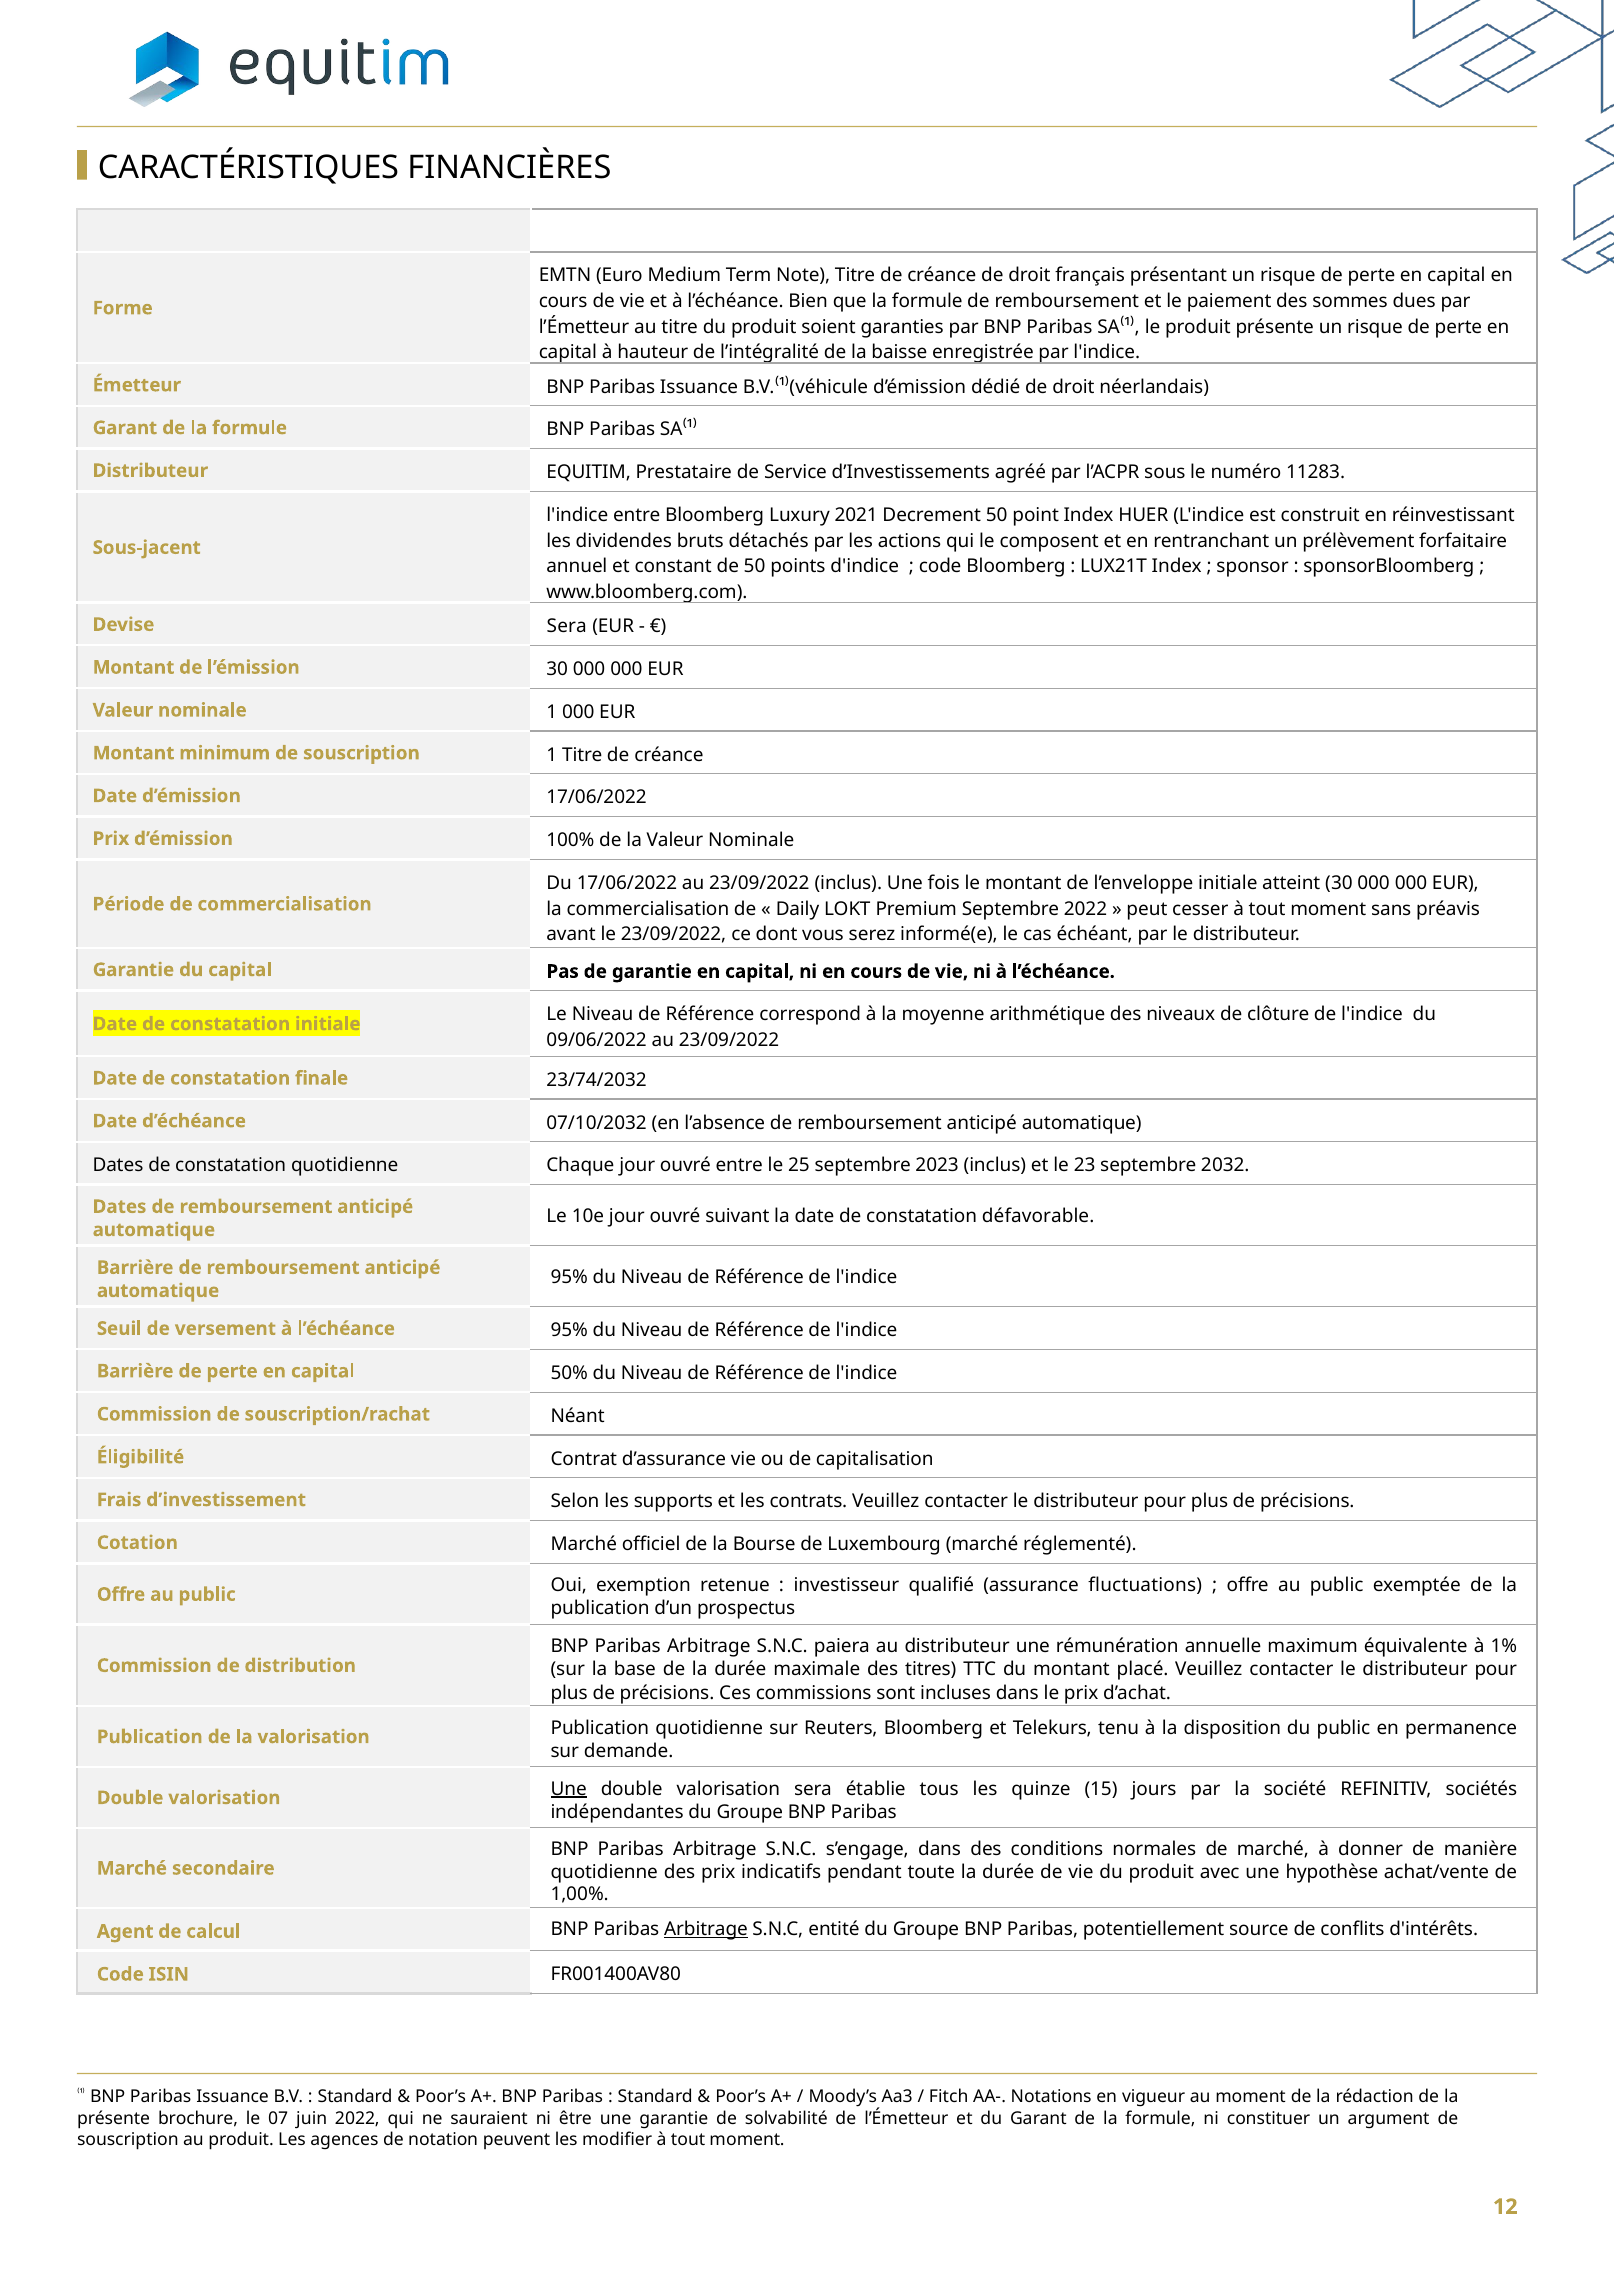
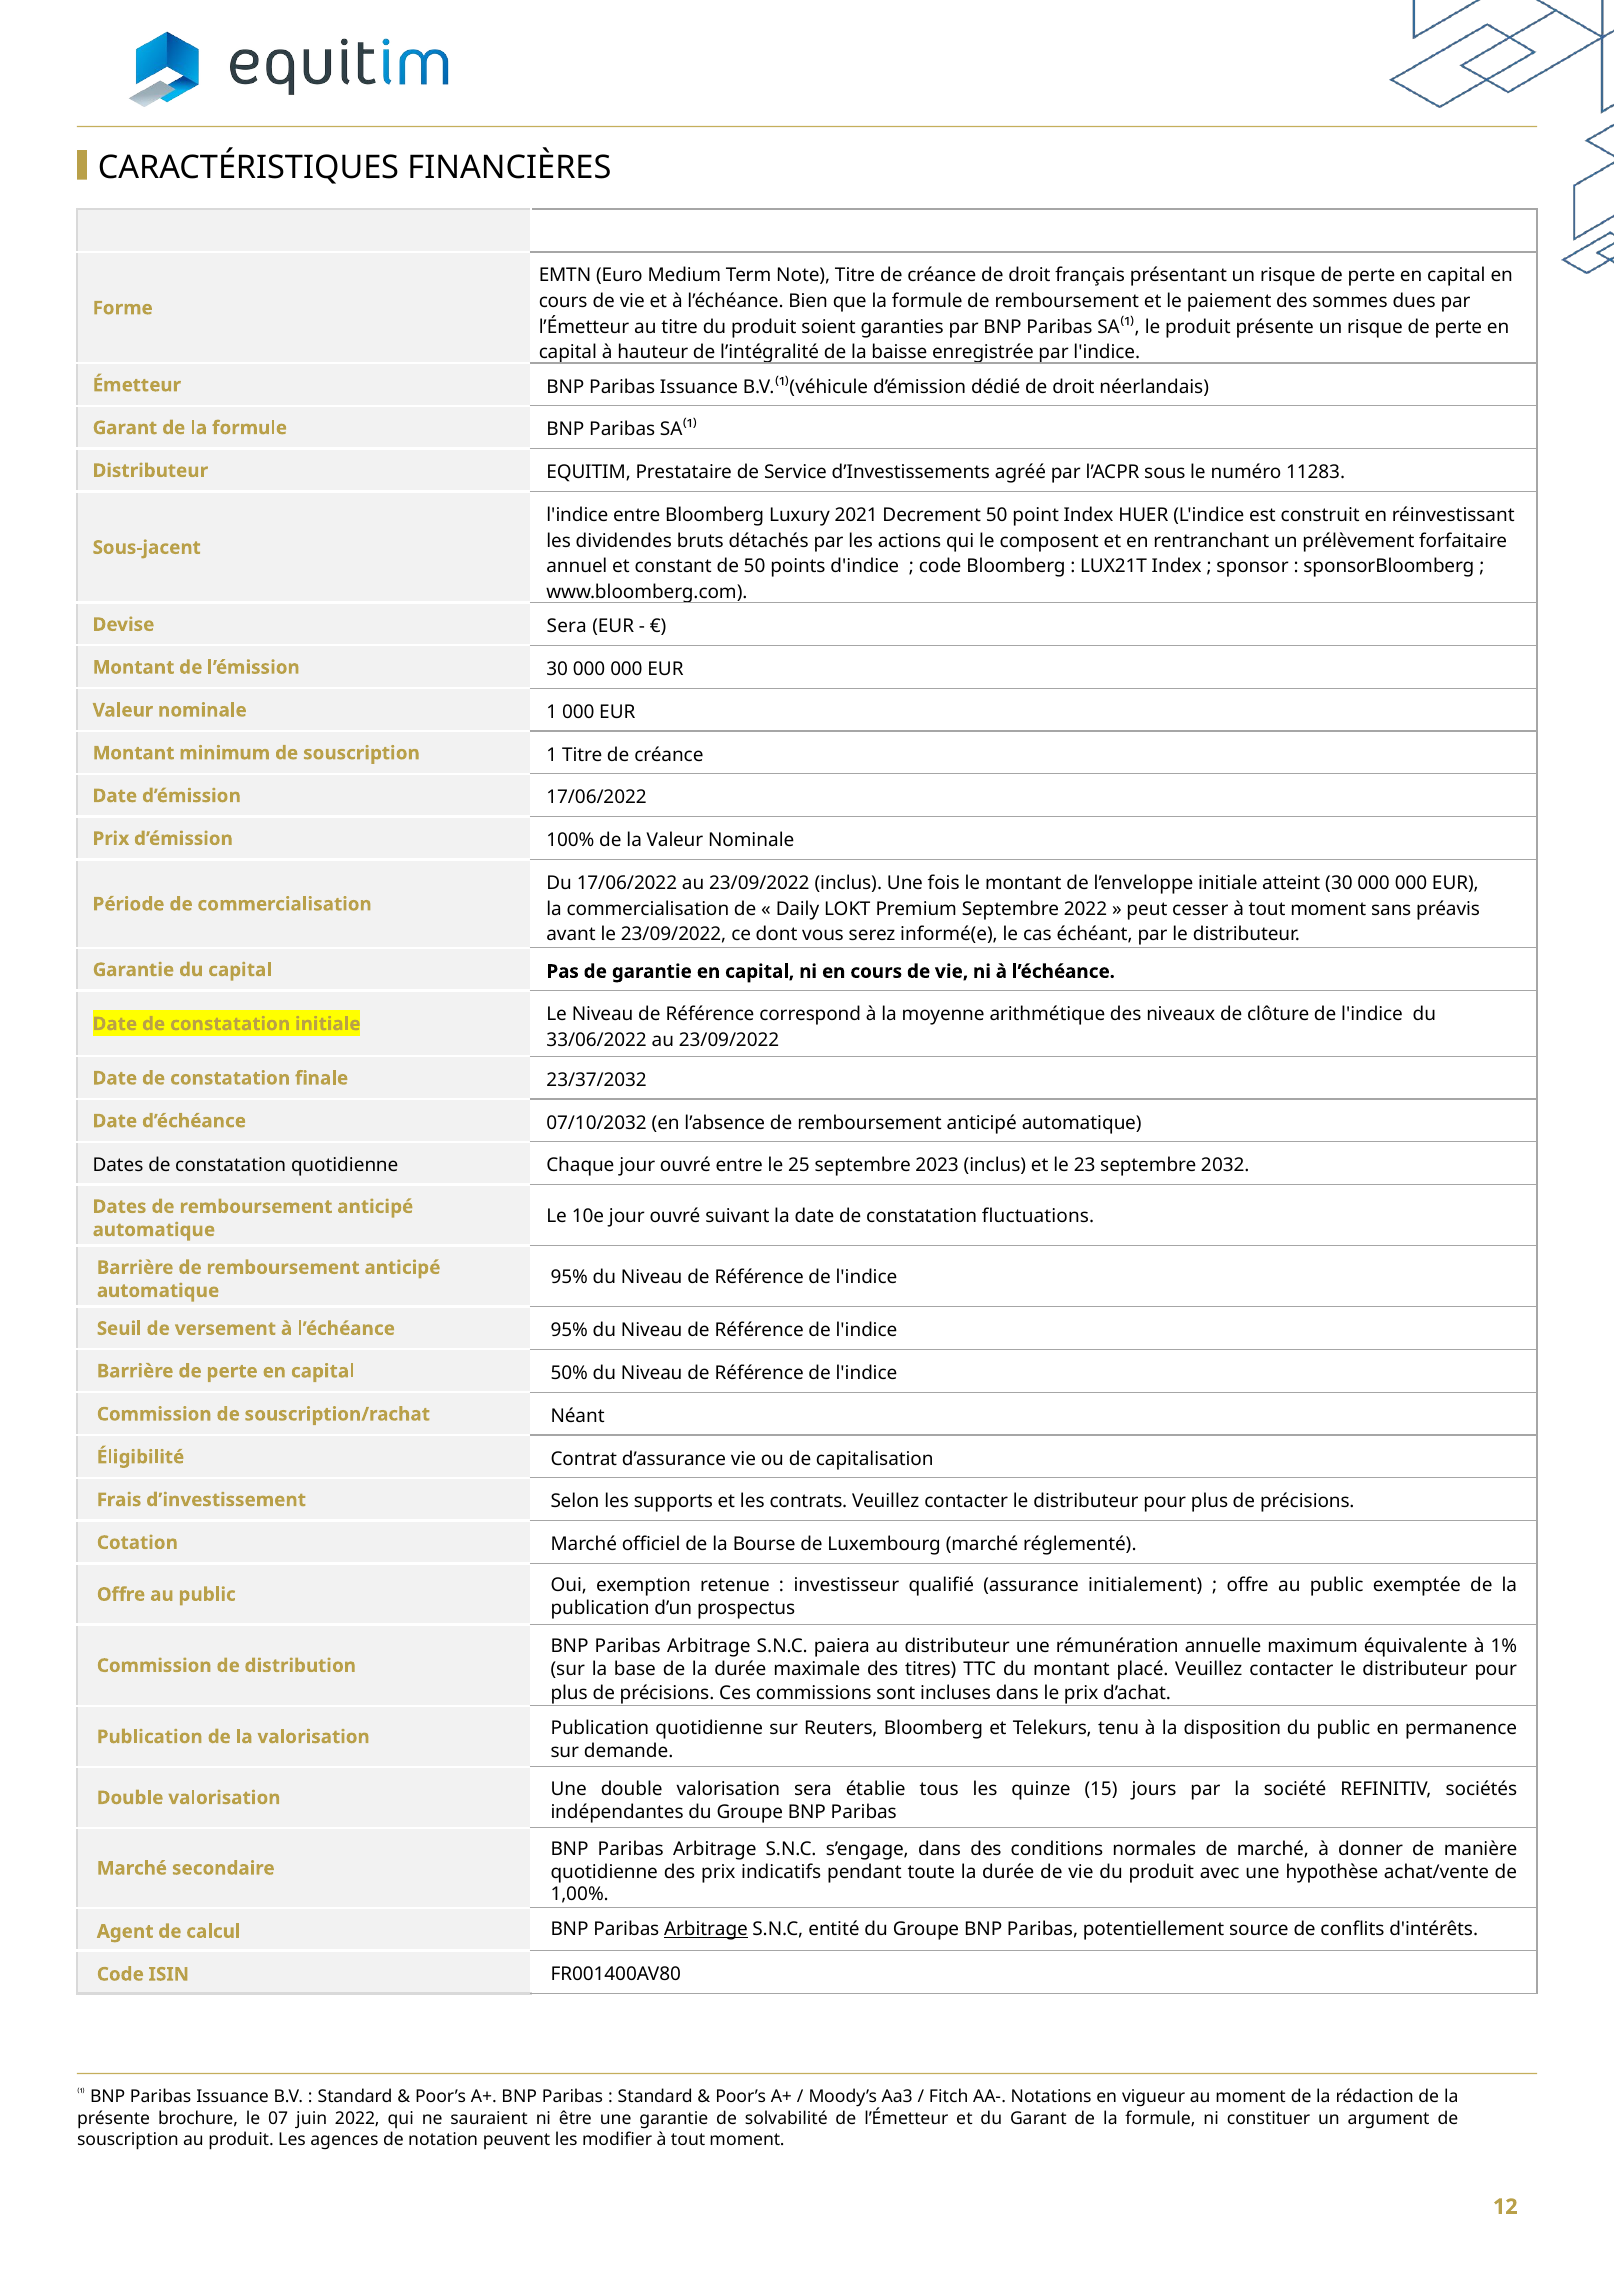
09/06/2022: 09/06/2022 -> 33/06/2022
23/74/2032: 23/74/2032 -> 23/37/2032
défavorable: défavorable -> fluctuations
fluctuations: fluctuations -> initialement
Une at (569, 1789) underline: present -> none
